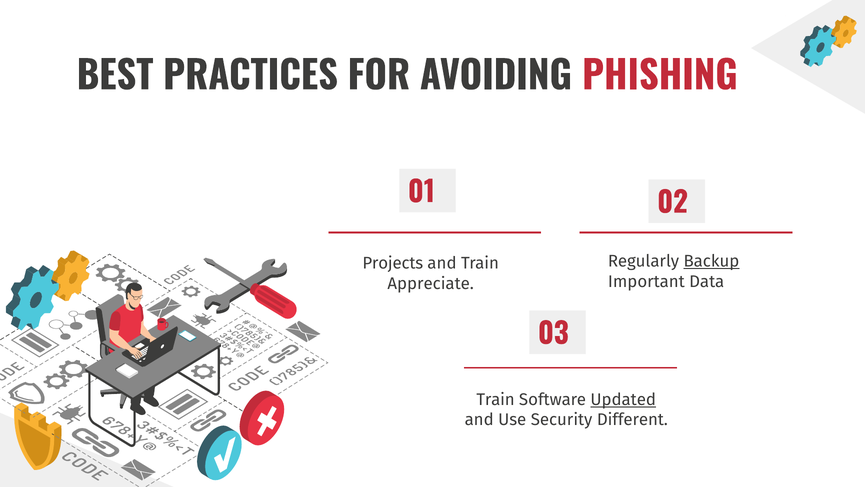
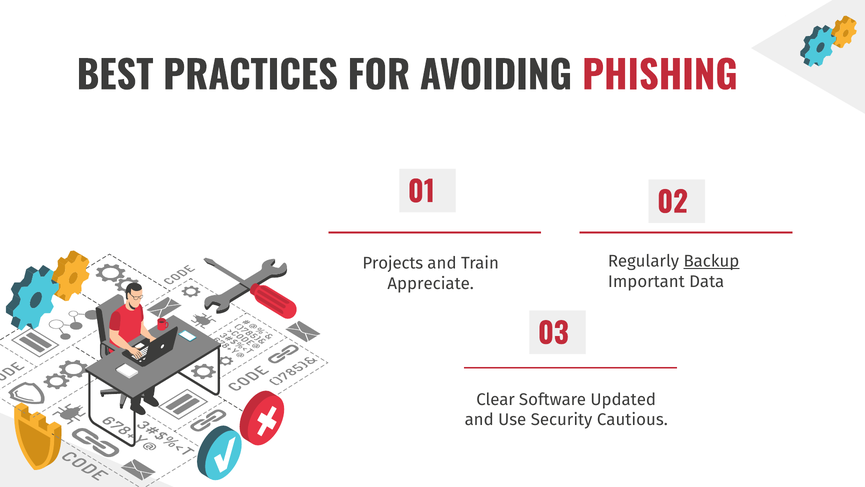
Train at (496, 399): Train -> Clear
Updated underline: present -> none
Different: Different -> Cautious
